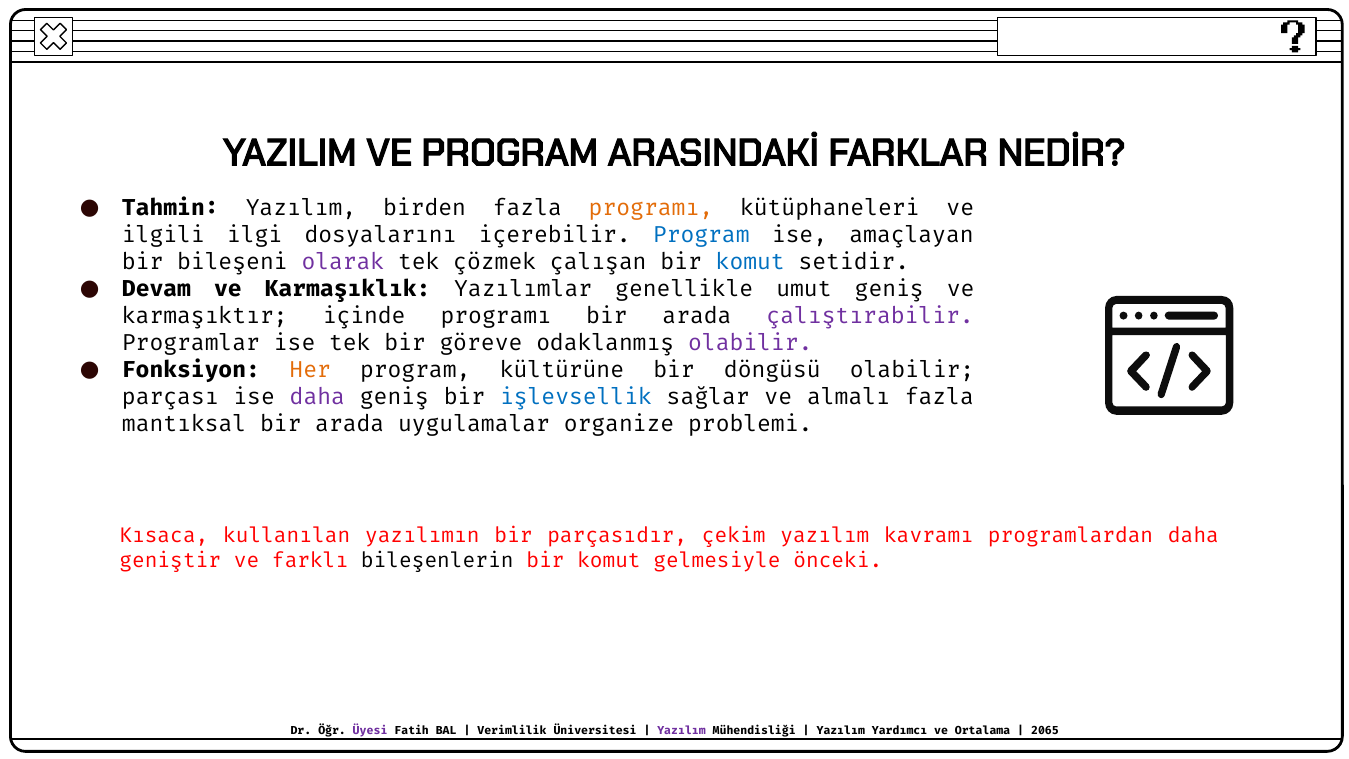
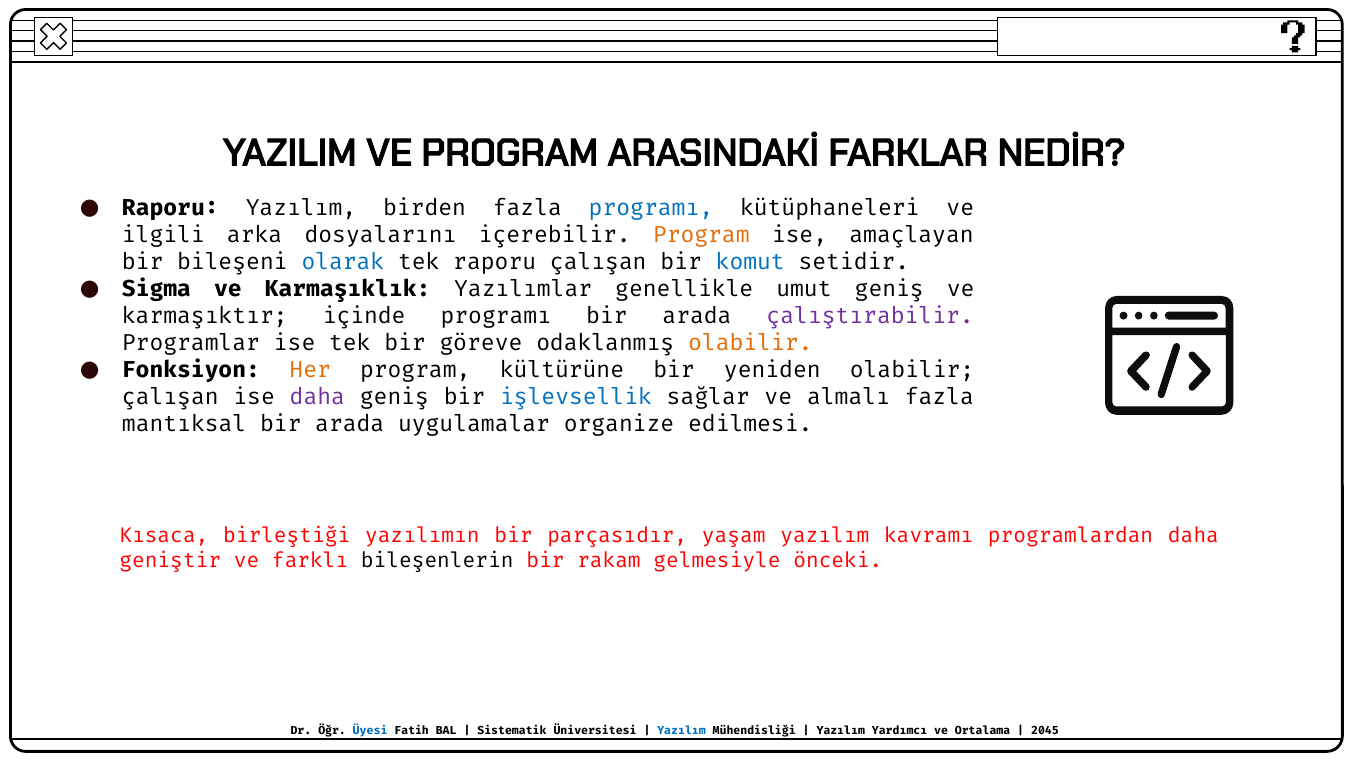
Tahmin at (170, 208): Tahmin -> Raporu
programı at (651, 208) colour: orange -> blue
ilgi: ilgi -> arka
Program at (701, 235) colour: blue -> orange
olarak colour: purple -> blue
tek çözmek: çözmek -> raporu
Devam: Devam -> Sigma
olabilir at (750, 343) colour: purple -> orange
döngüsü: döngüsü -> yeniden
parçası at (170, 397): parçası -> çalışan
problemi: problemi -> edilmesi
kullanılan: kullanılan -> birleştiği
çekim: çekim -> yaşam
komut at (609, 560): komut -> rakam
Üyesi colour: purple -> blue
Verimlilik: Verimlilik -> Sistematik
Yazılım at (682, 731) colour: purple -> blue
2065: 2065 -> 2045
